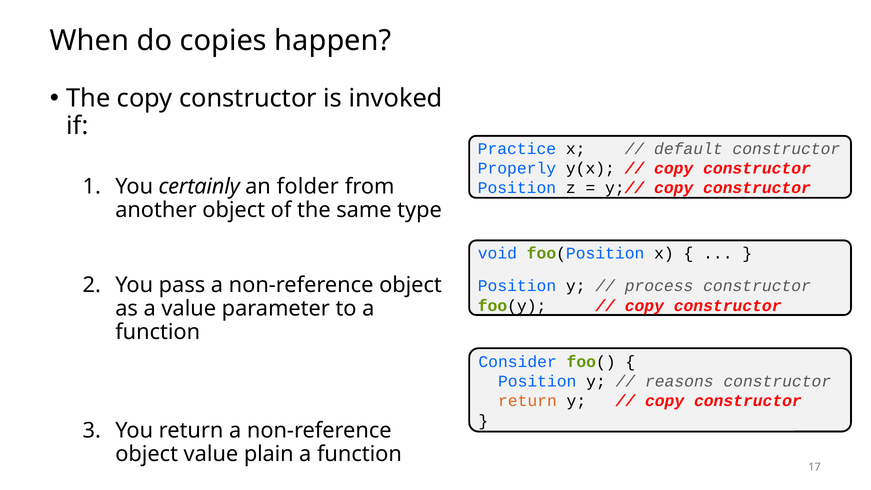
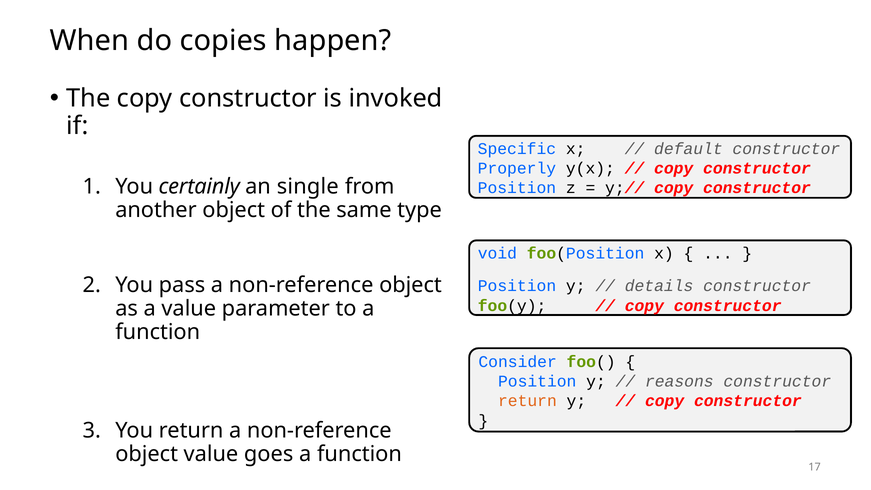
Practice: Practice -> Specific
folder: folder -> single
process: process -> details
plain: plain -> goes
